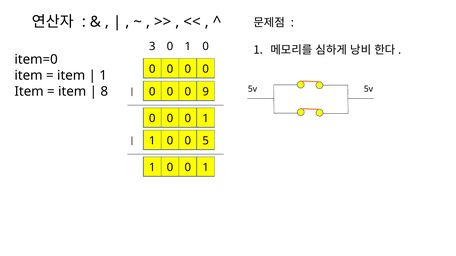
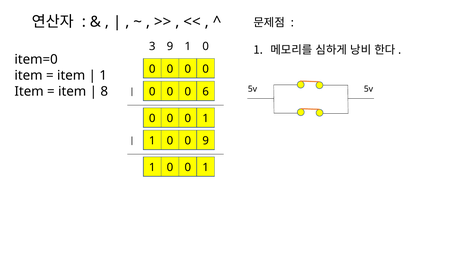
3 0: 0 -> 9
9: 9 -> 6
0 5: 5 -> 9
